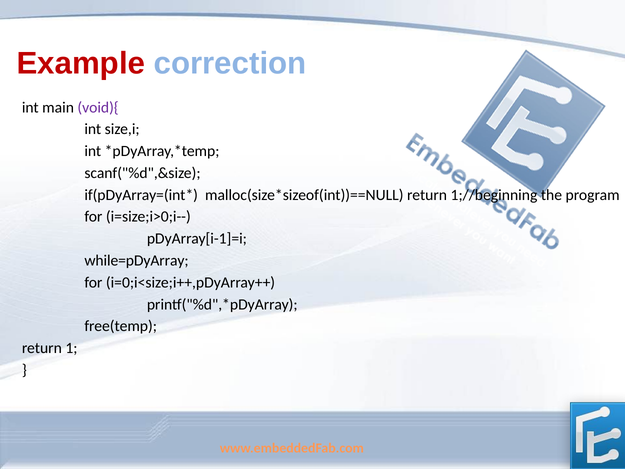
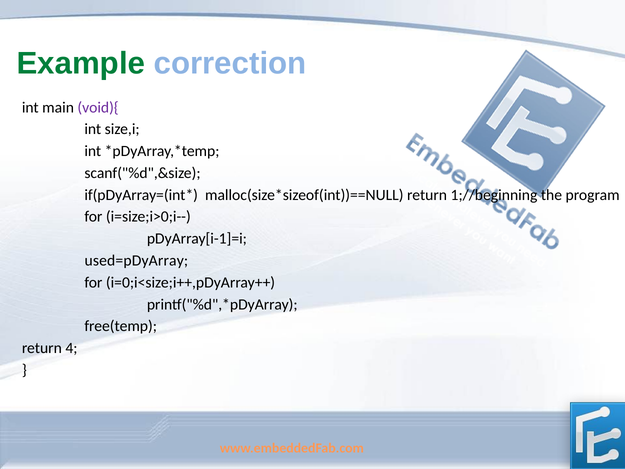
Example colour: red -> green
while=pDyArray: while=pDyArray -> used=pDyArray
1: 1 -> 4
